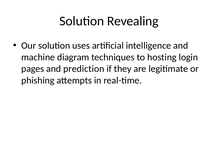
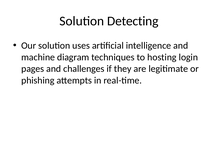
Revealing: Revealing -> Detecting
prediction: prediction -> challenges
